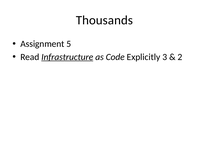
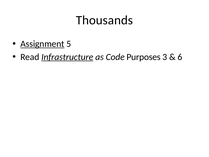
Assignment underline: none -> present
Explicitly: Explicitly -> Purposes
2: 2 -> 6
